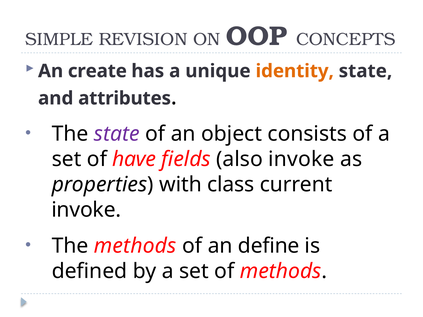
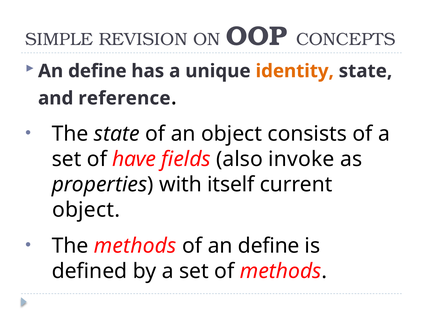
create at (97, 71): create -> define
attributes: attributes -> reference
state at (117, 134) colour: purple -> black
class: class -> itself
invoke at (86, 210): invoke -> object
